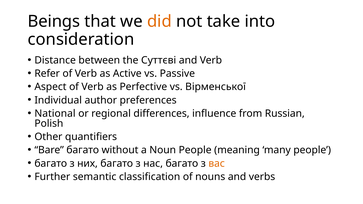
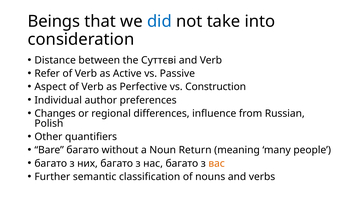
did colour: orange -> blue
Вірменської: Вірменської -> Construction
National: National -> Changes
Noun People: People -> Return
